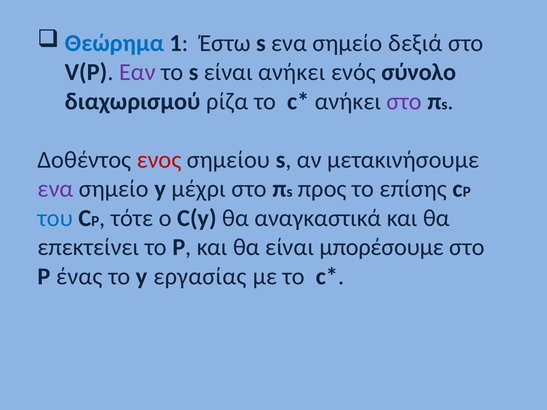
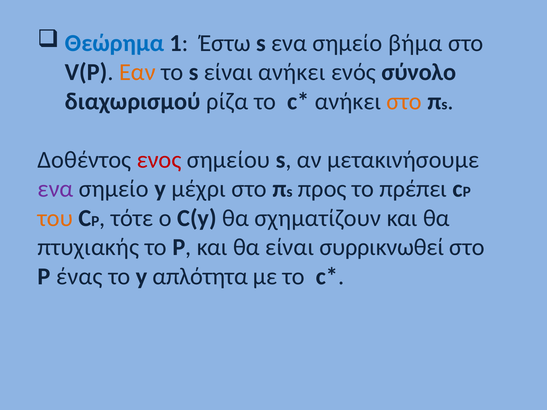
δεξιά: δεξιά -> βήμα
Εαν colour: purple -> orange
στο at (404, 102) colour: purple -> orange
επίσης: επίσης -> πρέπει
του colour: blue -> orange
αναγκαστικά: αναγκαστικά -> σχηματίζουν
επεκτείνει: επεκτείνει -> πτυχιακής
μπορέσουμε: μπορέσουμε -> συρρικνωθεί
εργασίας: εργασίας -> απλότητα
